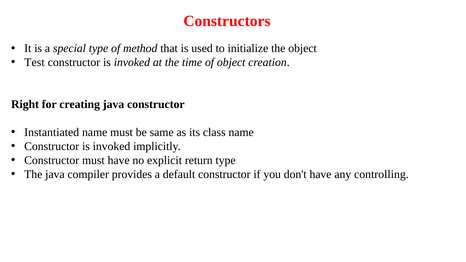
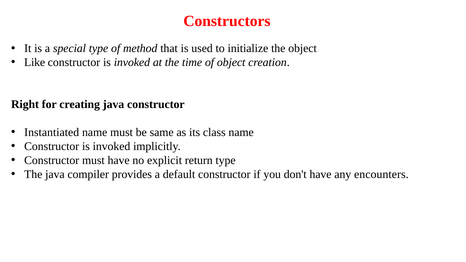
Test: Test -> Like
controlling: controlling -> encounters
